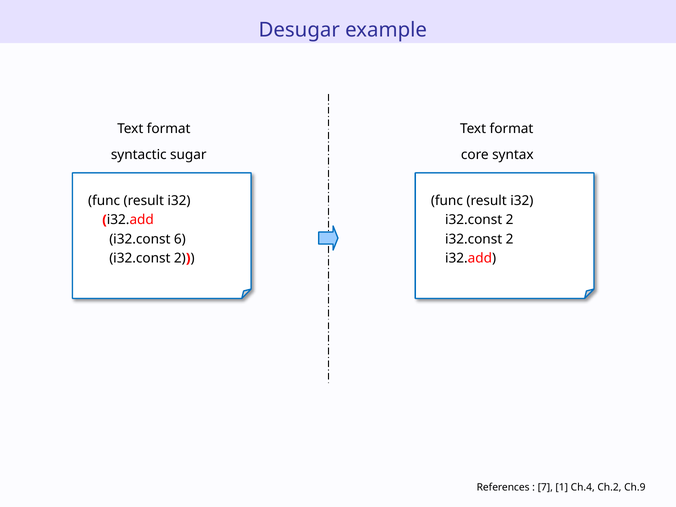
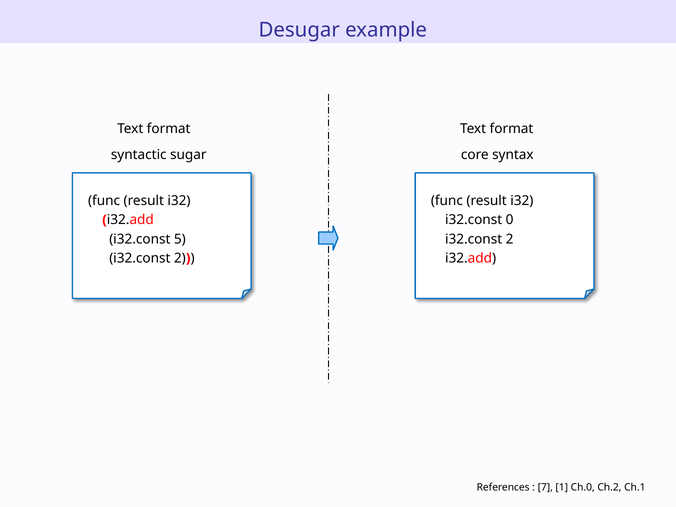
2 at (510, 220): 2 -> 0
6: 6 -> 5
Ch.4: Ch.4 -> Ch.0
Ch.9: Ch.9 -> Ch.1
